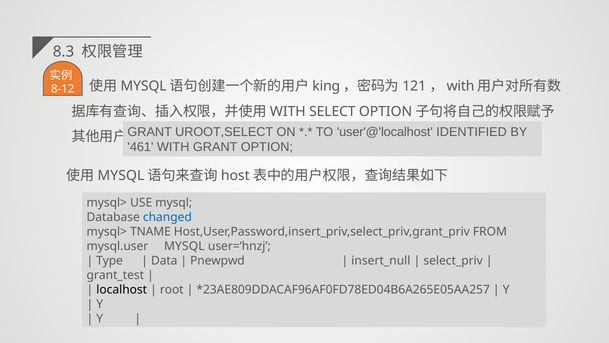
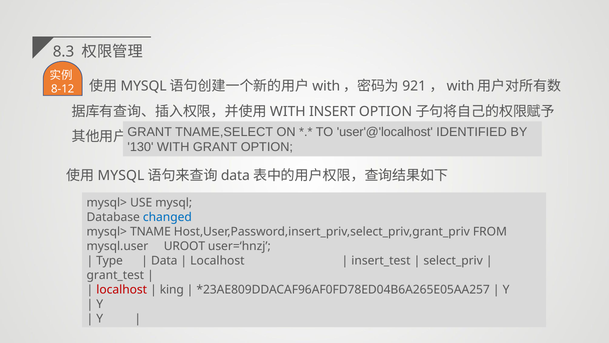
king at (326, 86): king -> with
121: 121 -> 921
SELECT: SELECT -> INSERT
UROOT,SELECT: UROOT,SELECT -> TNAME,SELECT
461: 461 -> 130
host at (235, 175): host -> data
mysql.user MYSQL: MYSQL -> UROOT
Pnewpwd at (217, 260): Pnewpwd -> Localhost
insert_null: insert_null -> insert_test
localhost at (122, 289) colour: black -> red
root: root -> king
